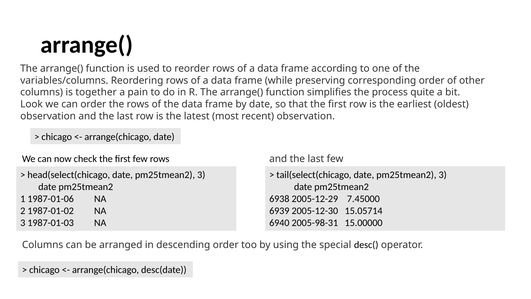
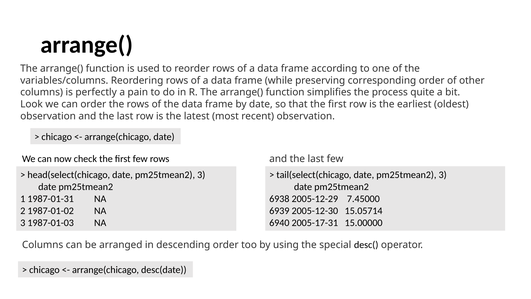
together: together -> perfectly
1987-01-06: 1987-01-06 -> 1987-01-31
2005-98-31: 2005-98-31 -> 2005-17-31
